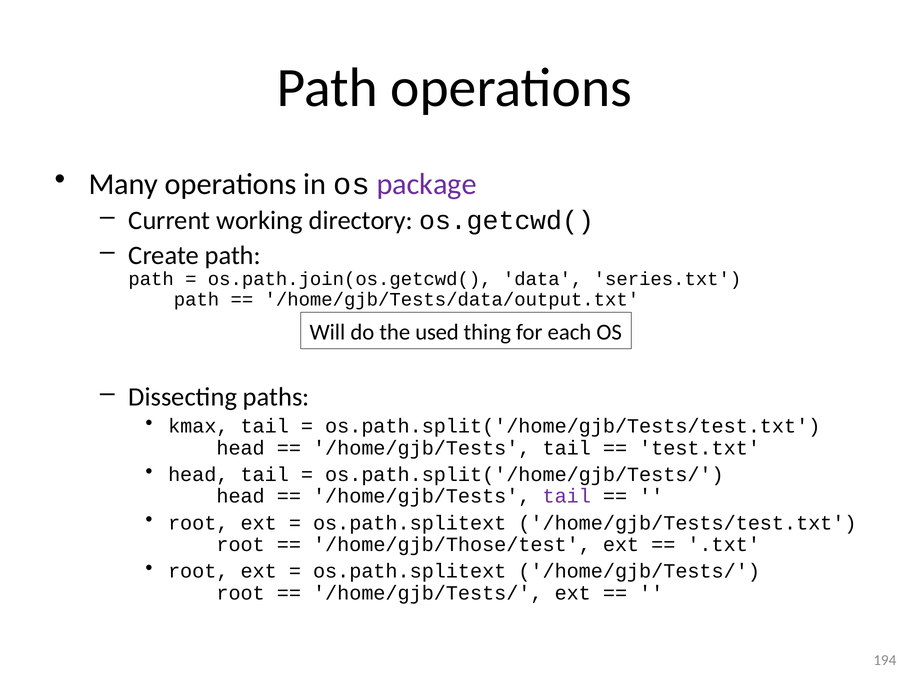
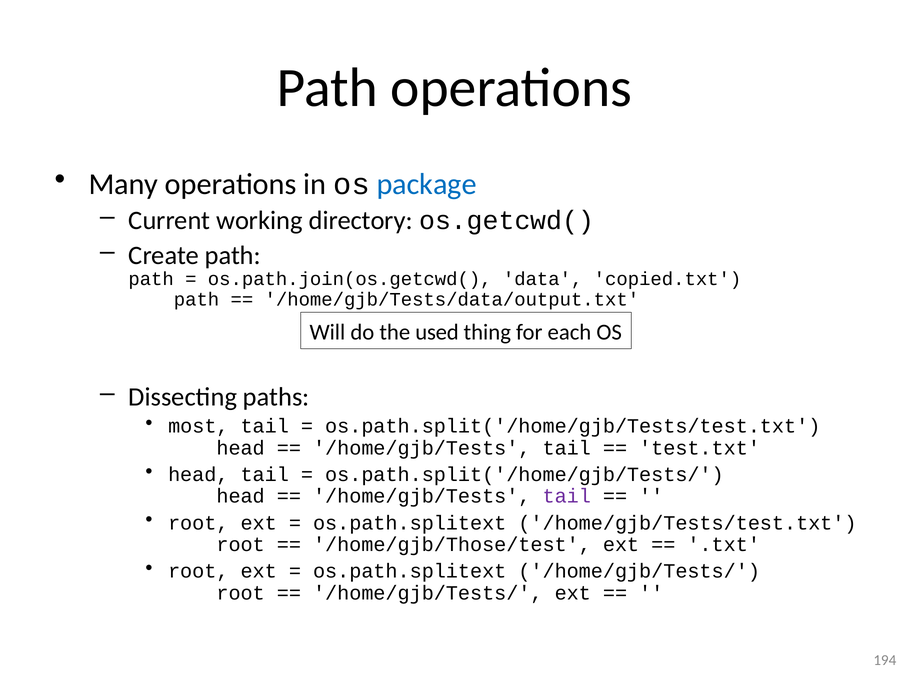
package colour: purple -> blue
series.txt: series.txt -> copied.txt
kmax: kmax -> most
